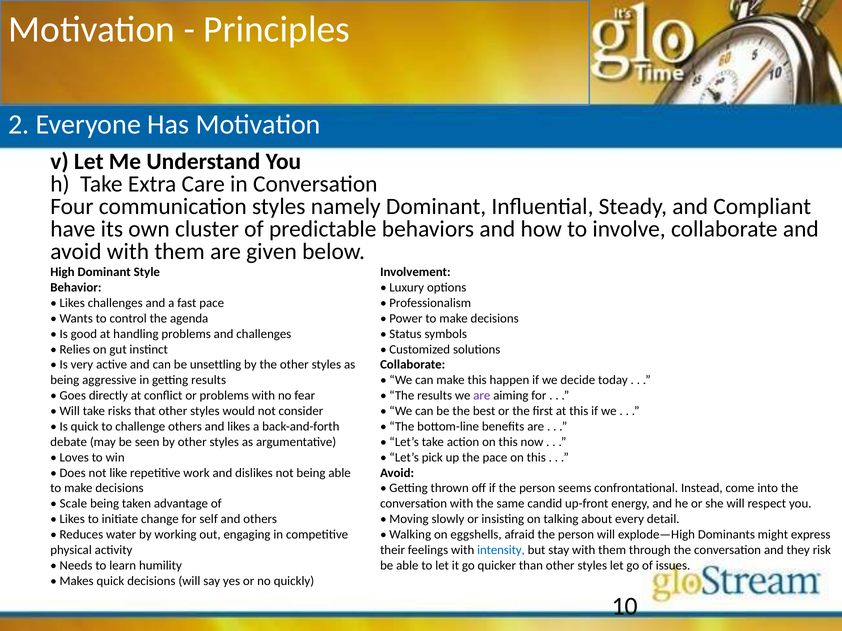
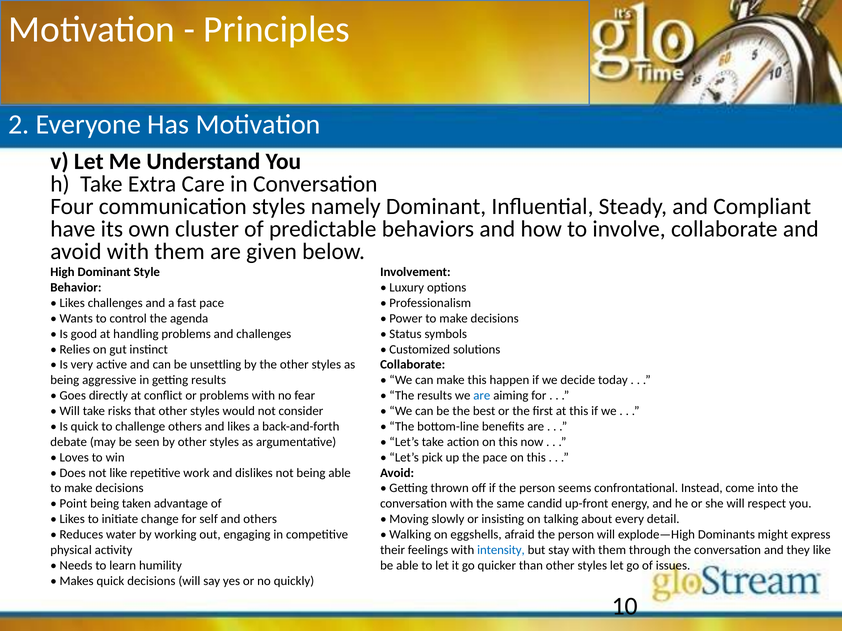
are at (482, 396) colour: purple -> blue
Scale: Scale -> Point
they risk: risk -> like
